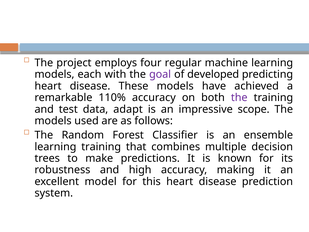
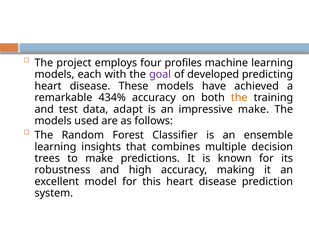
regular: regular -> profiles
110%: 110% -> 434%
the at (239, 98) colour: purple -> orange
impressive scope: scope -> make
learning training: training -> insights
